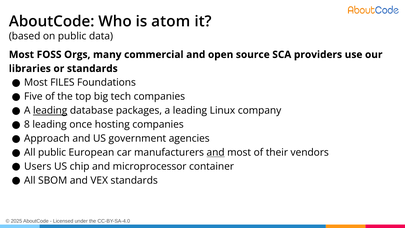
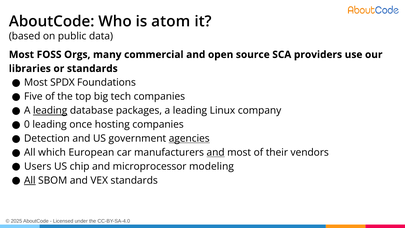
FILES: FILES -> SPDX
8: 8 -> 0
Approach: Approach -> Detection
agencies underline: none -> present
All public: public -> which
container: container -> modeling
All at (30, 180) underline: none -> present
